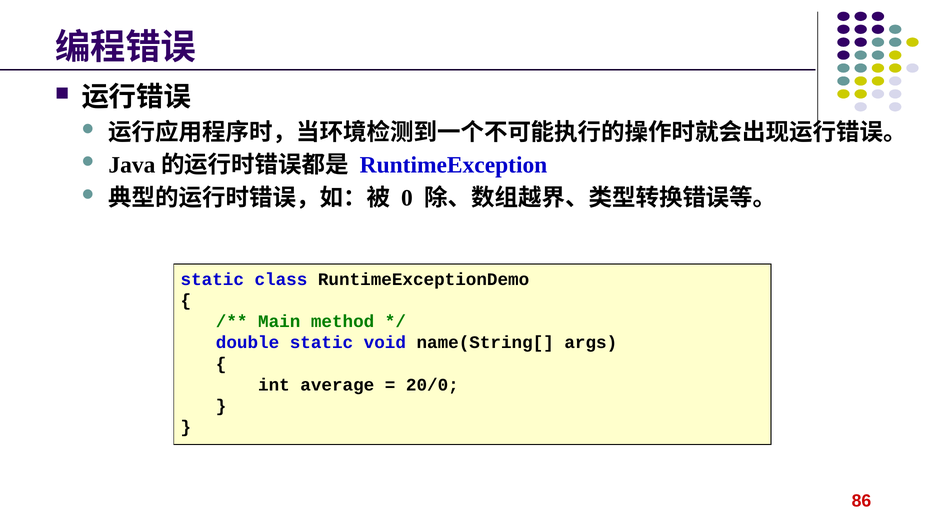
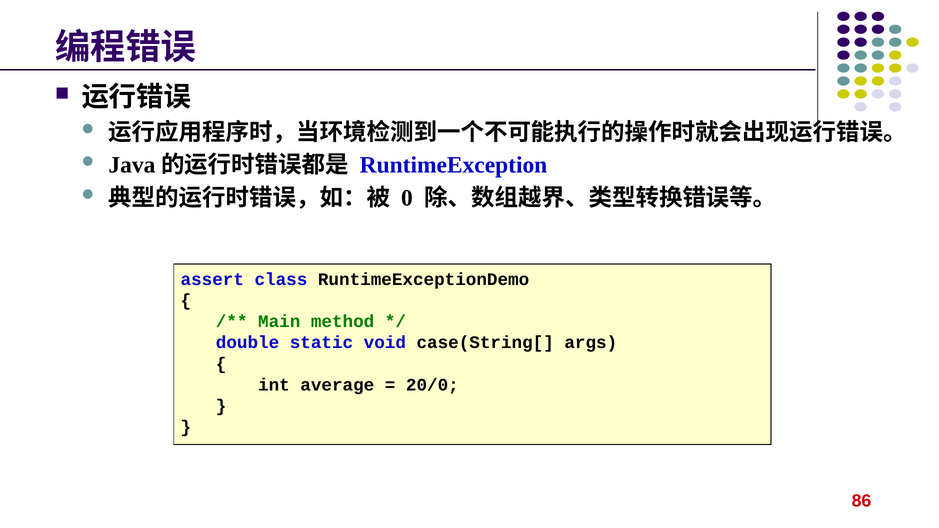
static at (212, 279): static -> assert
name(String[: name(String[ -> case(String[
